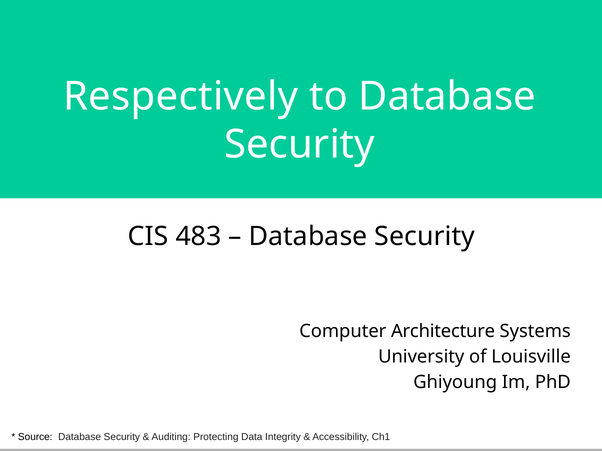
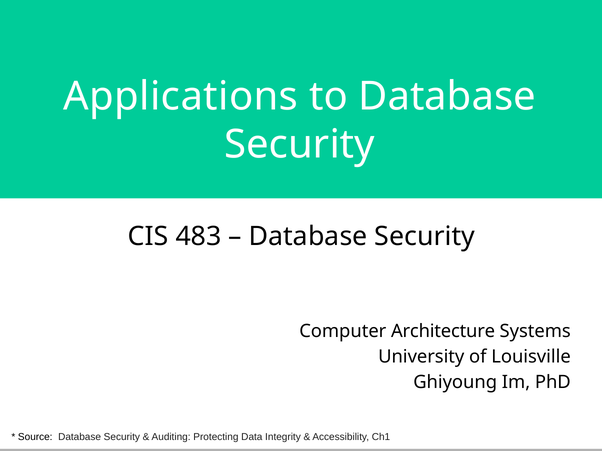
Respectively: Respectively -> Applications
